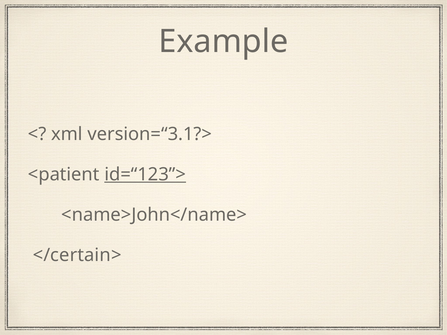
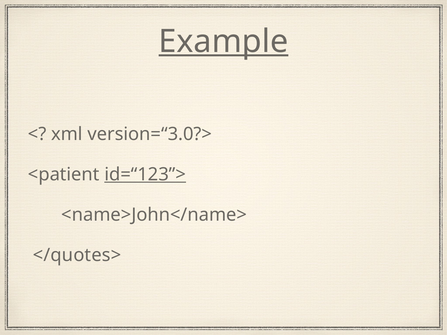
Example underline: none -> present
version=“3.1?>: version=“3.1?> -> version=“3.0?>
</certain>: </certain> -> </quotes>
